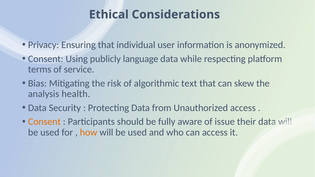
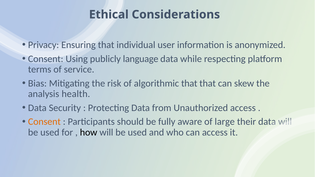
algorithmic text: text -> that
issue: issue -> large
how colour: orange -> black
